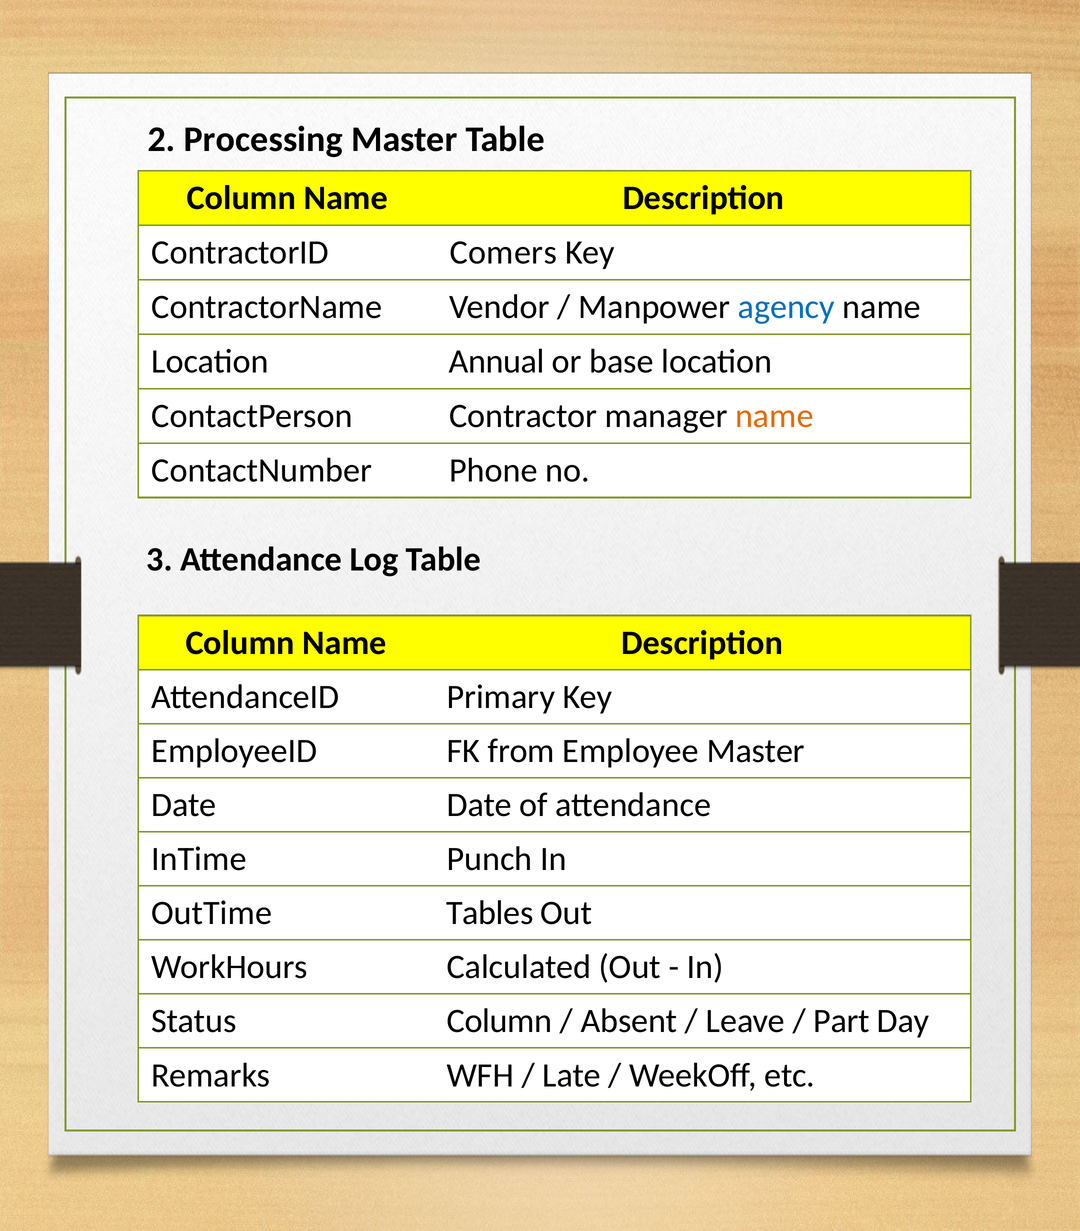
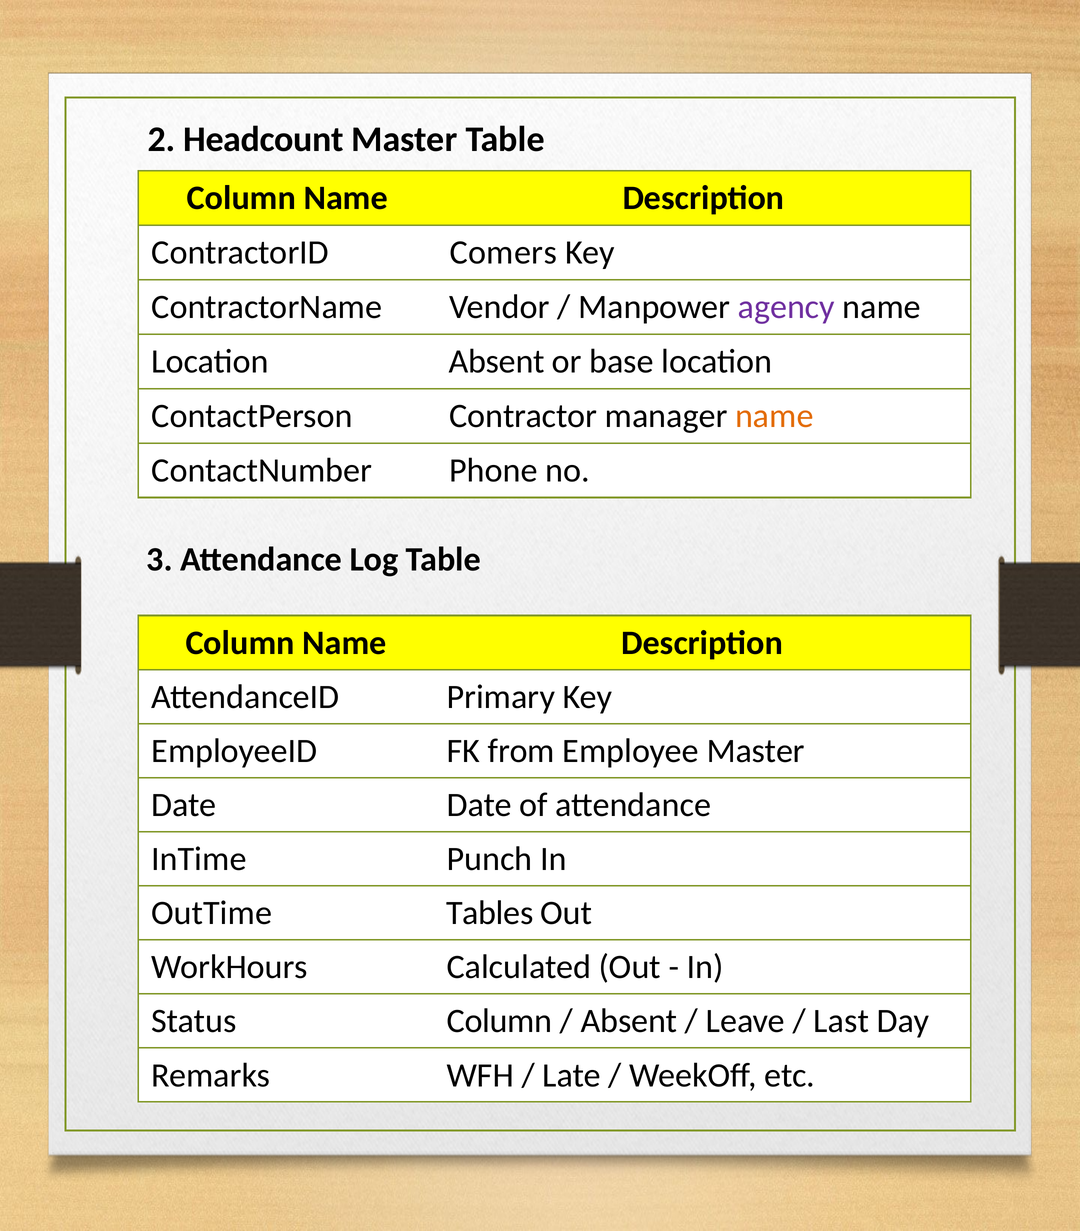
Processing: Processing -> Headcount
agency colour: blue -> purple
Location Annual: Annual -> Absent
Part: Part -> Last
